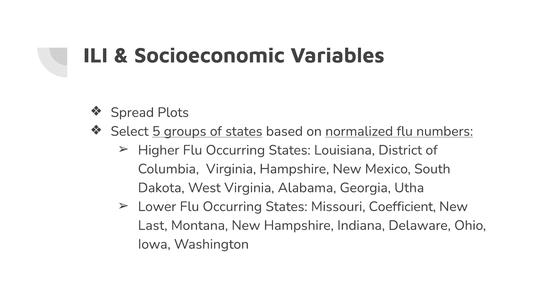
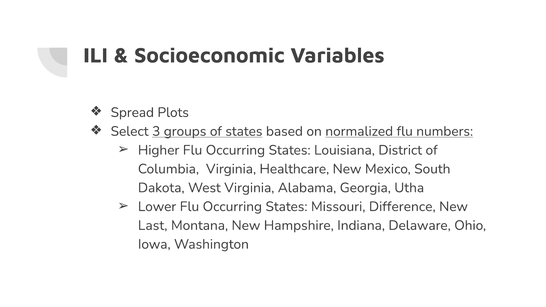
5: 5 -> 3
Virginia Hampshire: Hampshire -> Healthcare
Coefficient: Coefficient -> Difference
